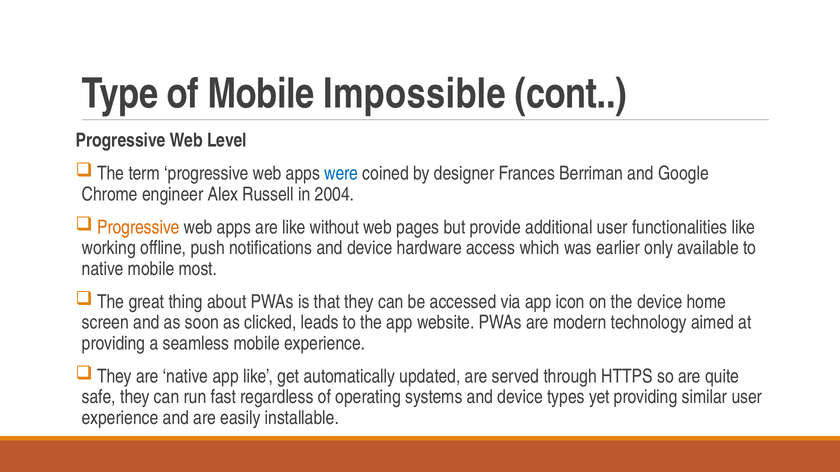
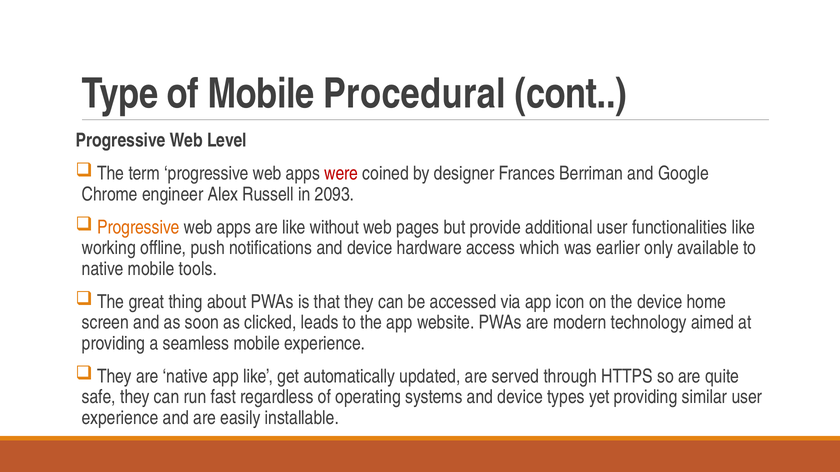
Impossible: Impossible -> Procedural
were colour: blue -> red
2004: 2004 -> 2093
most: most -> tools
